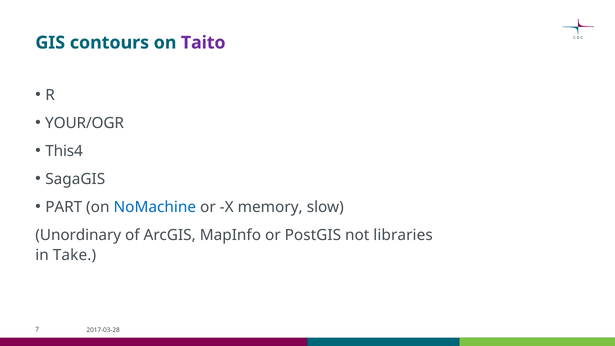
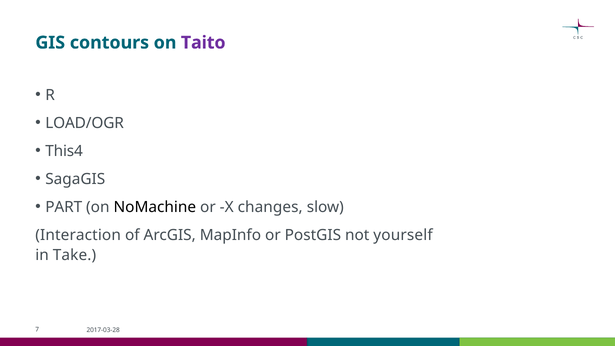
YOUR/OGR: YOUR/OGR -> LOAD/OGR
NoMachine colour: blue -> black
memory: memory -> changes
Unordinary: Unordinary -> Interaction
libraries: libraries -> yourself
